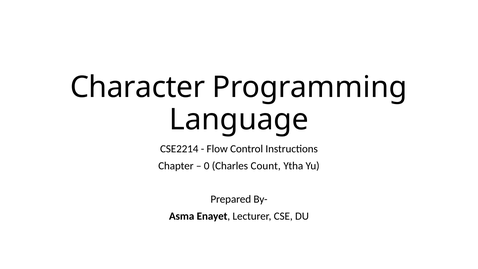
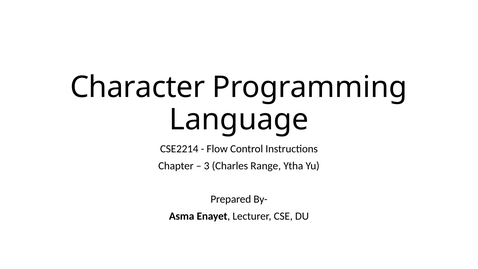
0: 0 -> 3
Count: Count -> Range
